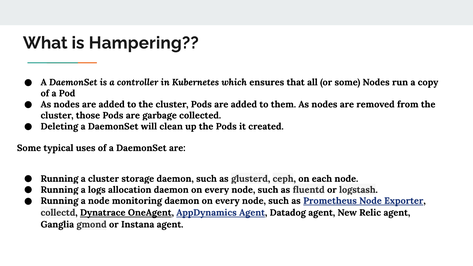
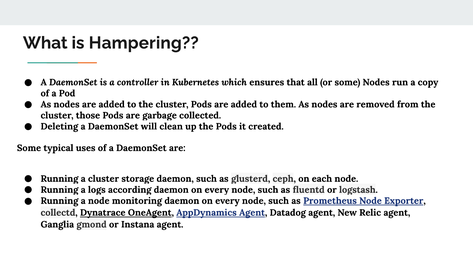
allocation: allocation -> according
